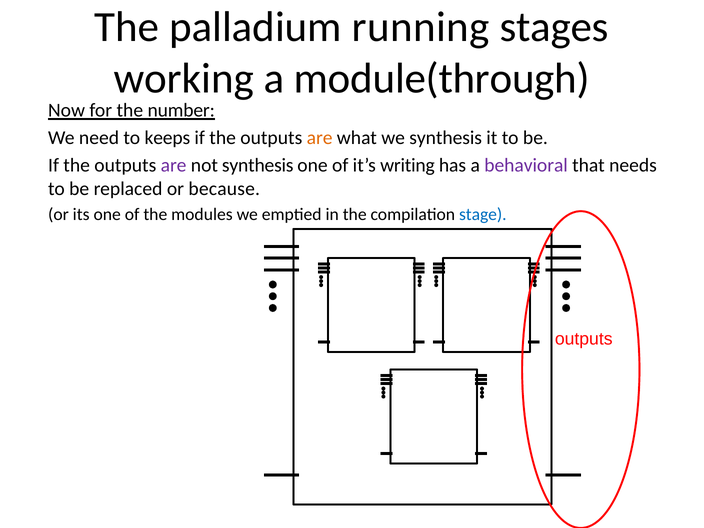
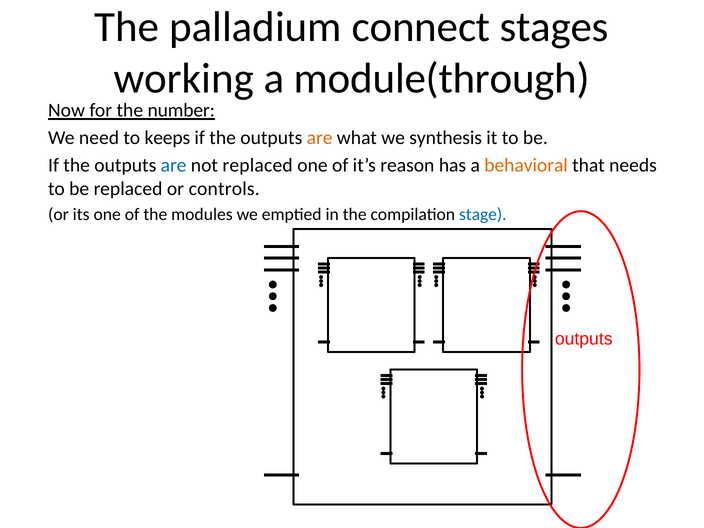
running: running -> connect
are at (174, 165) colour: purple -> blue
not synthesis: synthesis -> replaced
writing: writing -> reason
behavioral colour: purple -> orange
because: because -> controls
